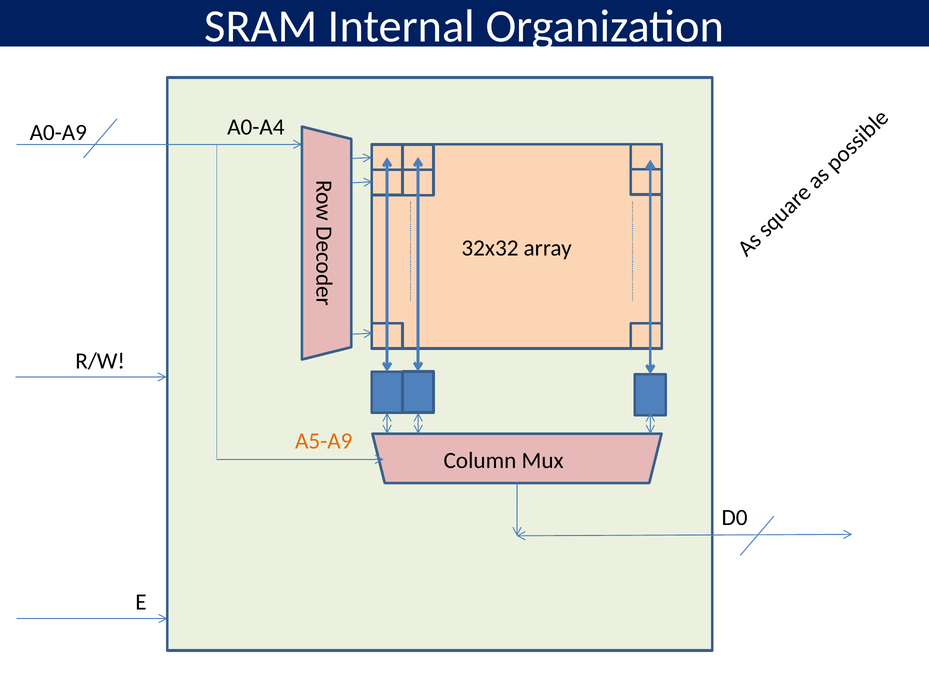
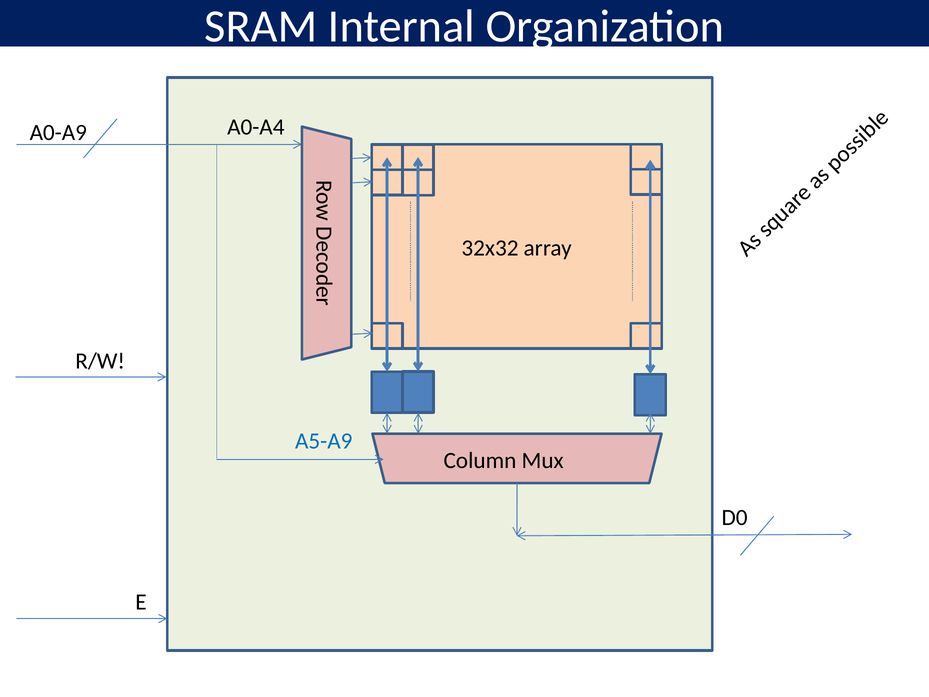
A5-A9 colour: orange -> blue
